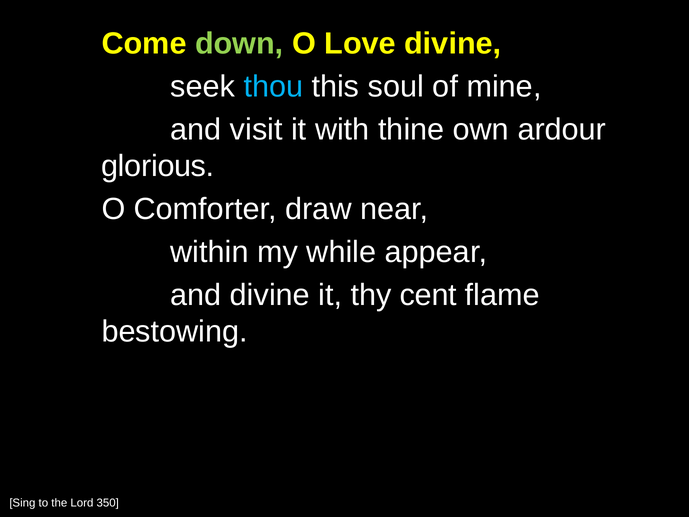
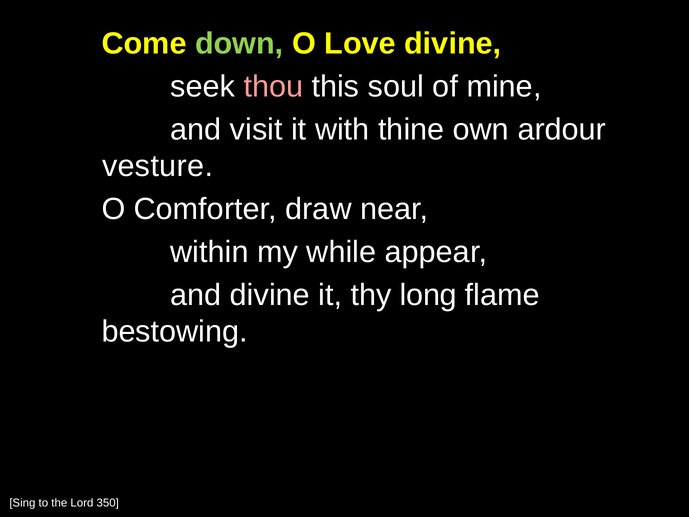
thou colour: light blue -> pink
glorious: glorious -> vesture
cent: cent -> long
